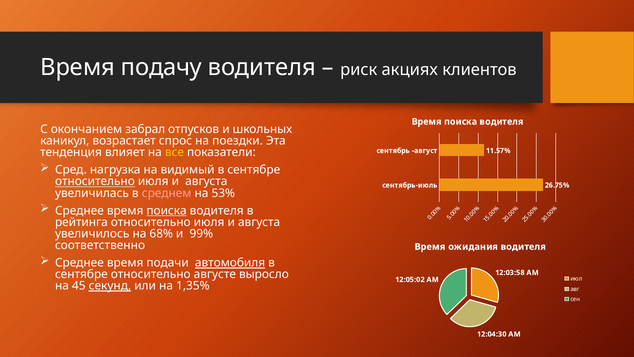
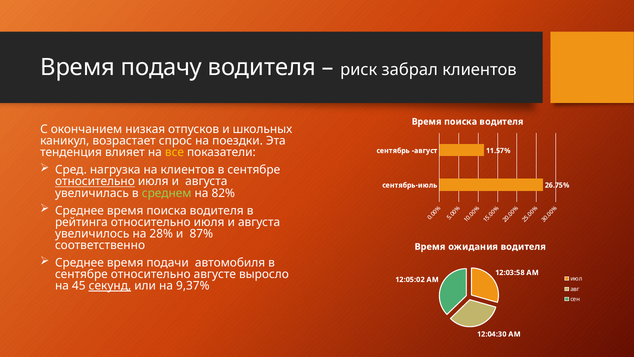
акциях: акциях -> забрал
забрал: забрал -> низкая
на видимый: видимый -> клиентов
среднем colour: pink -> light green
53%: 53% -> 82%
поиска at (167, 210) underline: present -> none
68%: 68% -> 28%
99%: 99% -> 87%
автомобиля underline: present -> none
1,35%: 1,35% -> 9,37%
